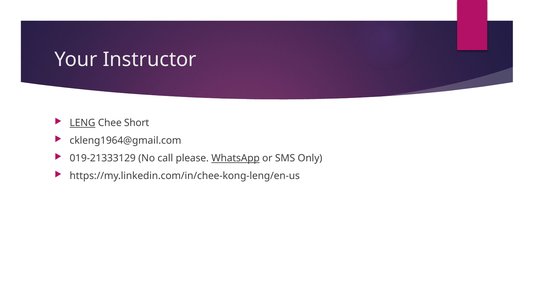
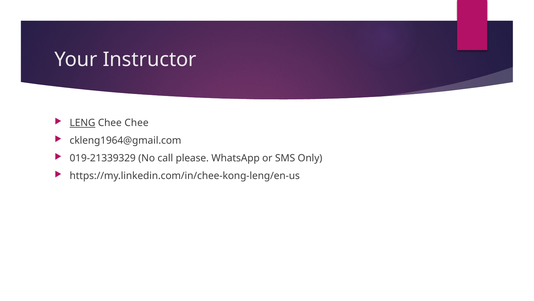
Chee Short: Short -> Chee
019-21333129: 019-21333129 -> 019-21339329
WhatsApp underline: present -> none
